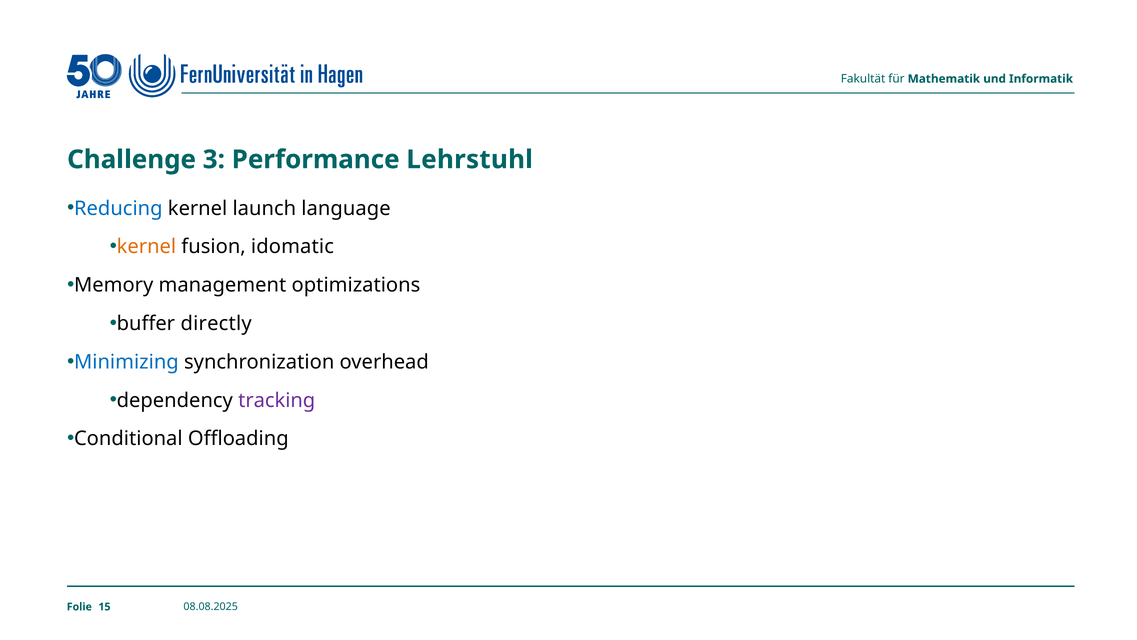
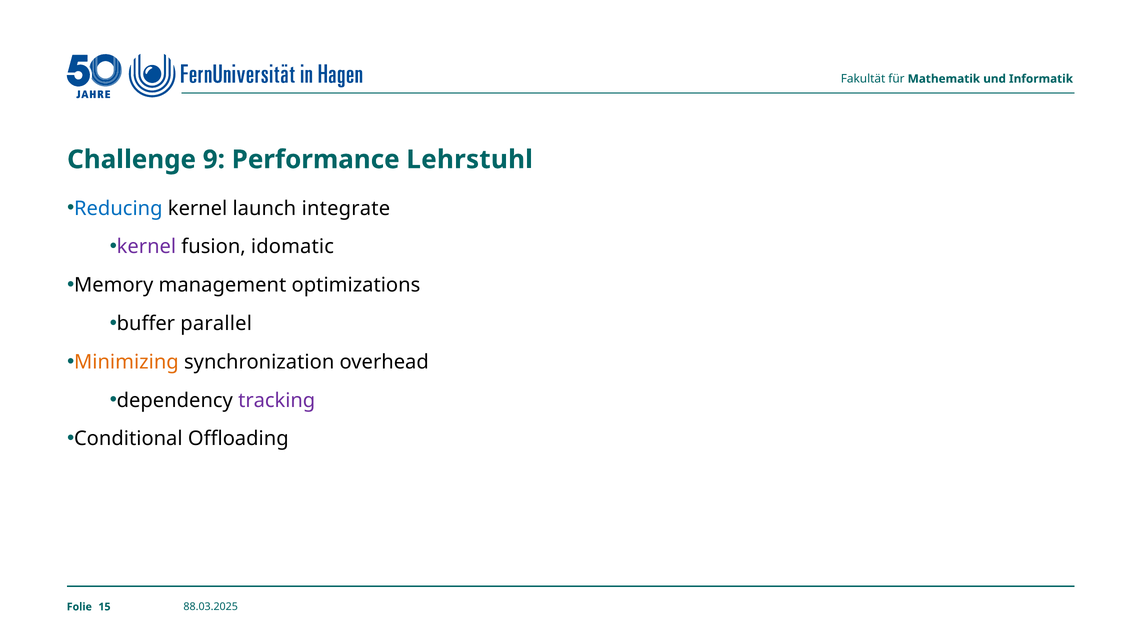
3: 3 -> 9
language: language -> integrate
kernel at (146, 247) colour: orange -> purple
directly: directly -> parallel
Minimizing colour: blue -> orange
08.08.2025: 08.08.2025 -> 88.03.2025
